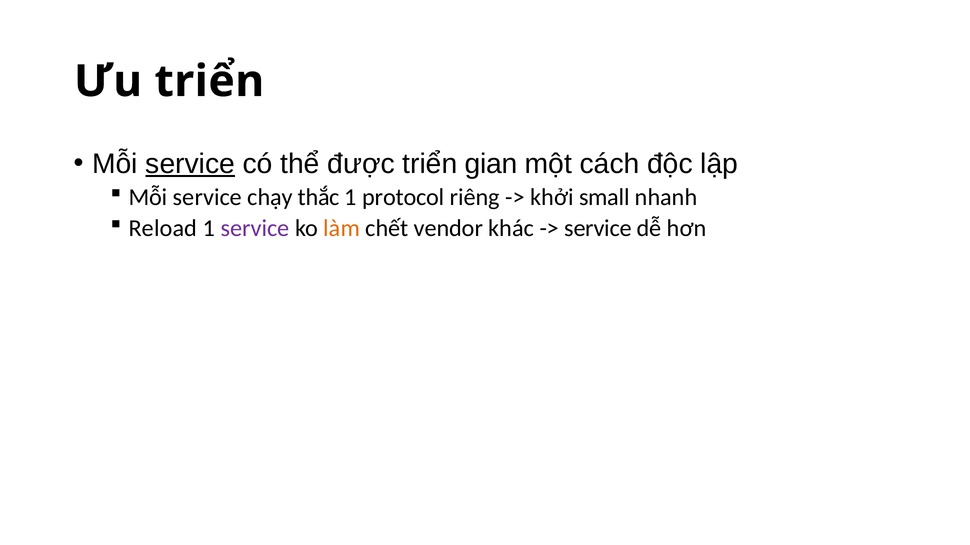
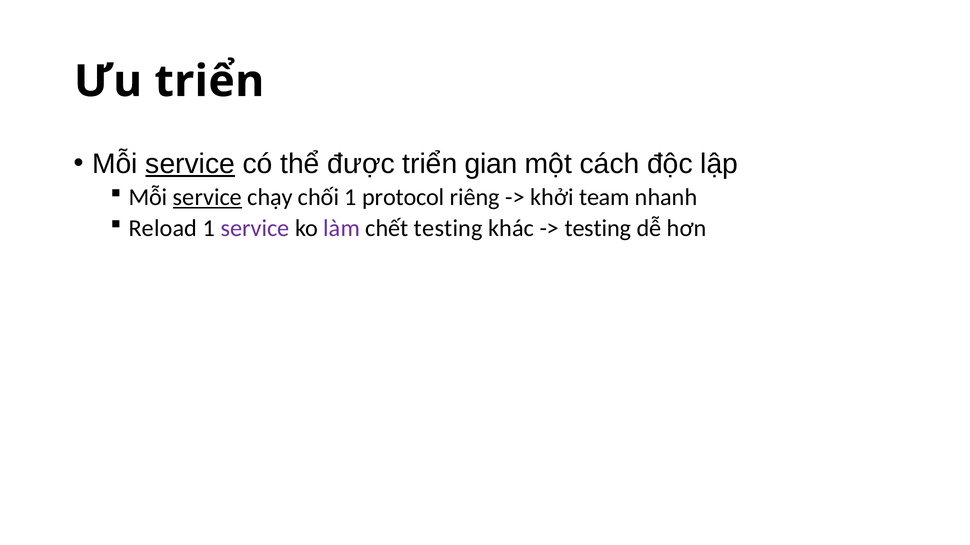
service at (207, 197) underline: none -> present
thắc: thắc -> chối
small: small -> team
làm colour: orange -> purple
chết vendor: vendor -> testing
service at (598, 229): service -> testing
